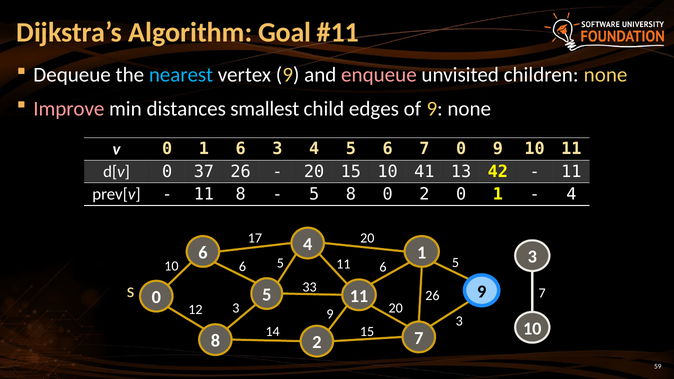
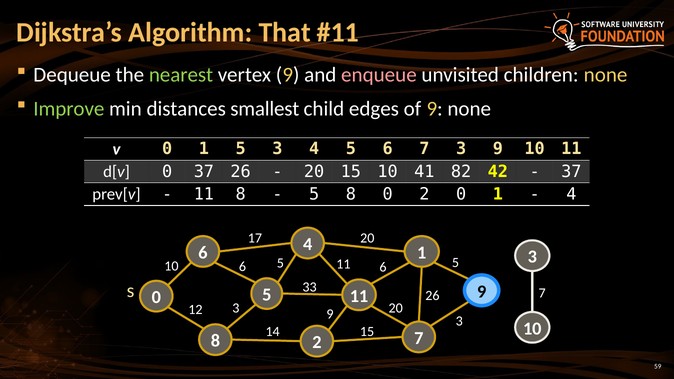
Goal: Goal -> That
nearest colour: light blue -> light green
Improve colour: pink -> light green
1 6: 6 -> 5
6 7 0: 0 -> 3
13: 13 -> 82
11 at (571, 172): 11 -> 37
